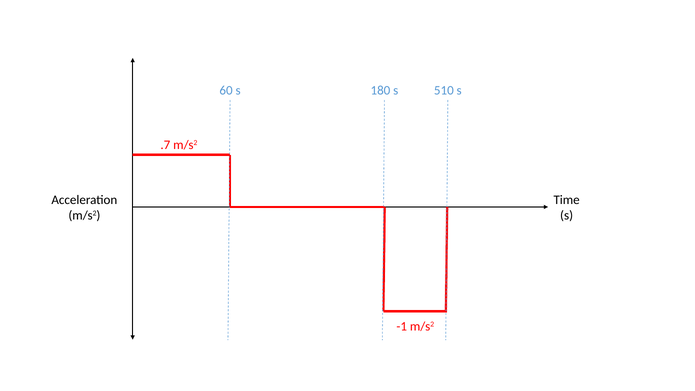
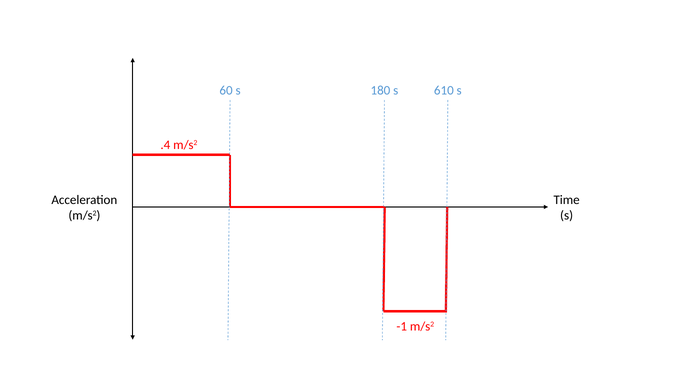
510: 510 -> 610
.7: .7 -> .4
